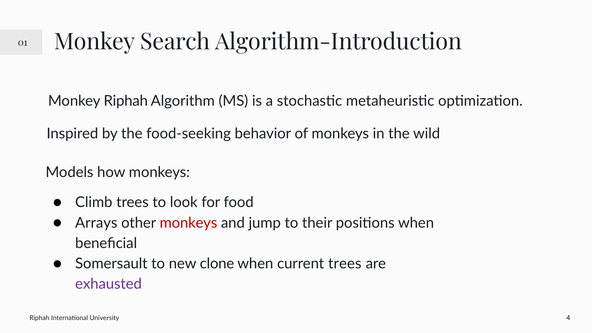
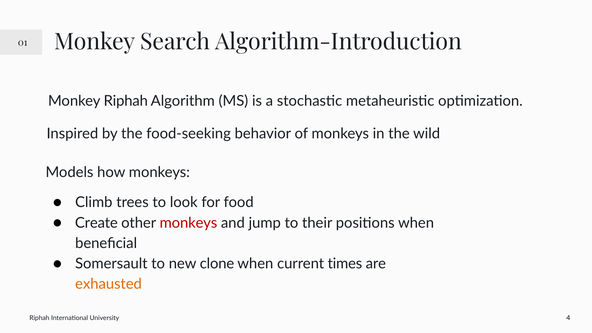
Arrays: Arrays -> Create
current trees: trees -> times
exhausted colour: purple -> orange
